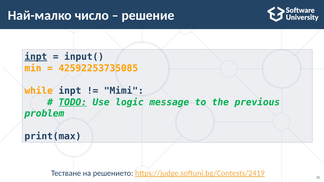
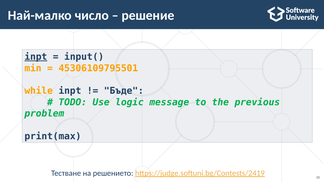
42592253735085: 42592253735085 -> 45306109795501
Mimi: Mimi -> Бъде
TODO underline: present -> none
